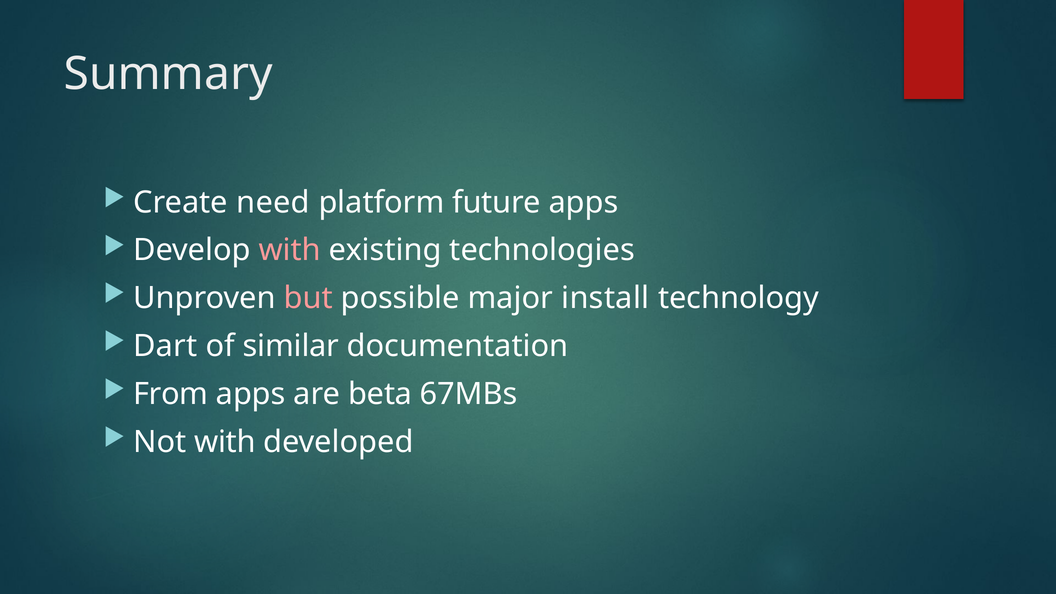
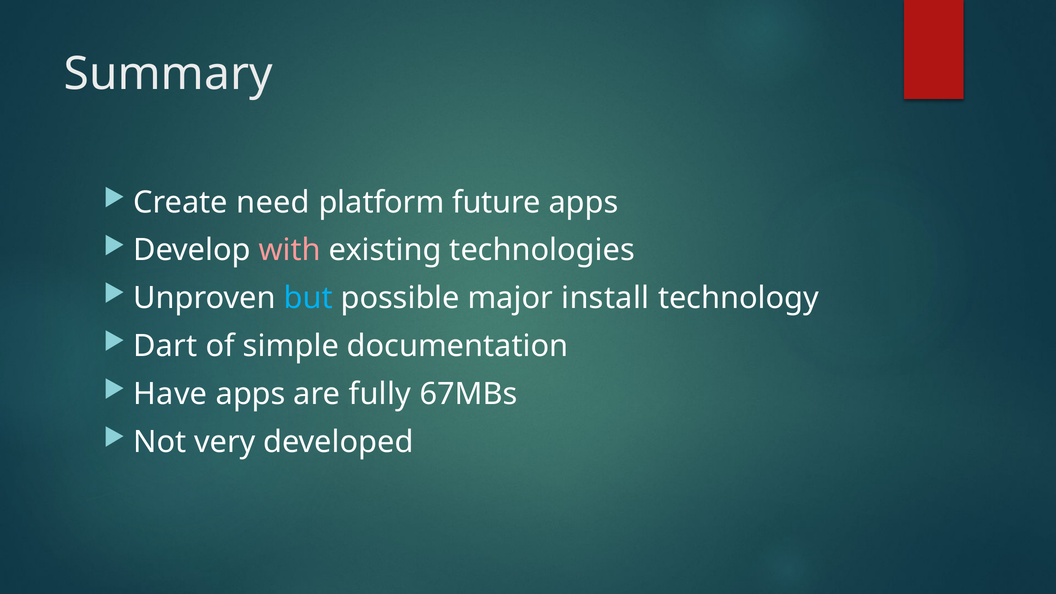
but colour: pink -> light blue
similar: similar -> simple
From: From -> Have
beta: beta -> fully
Not with: with -> very
